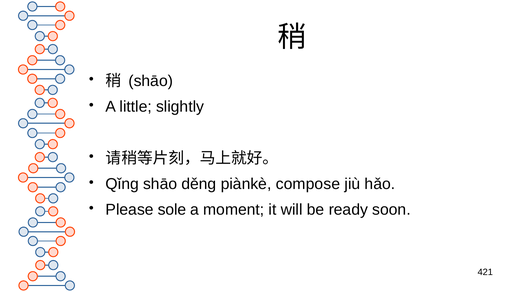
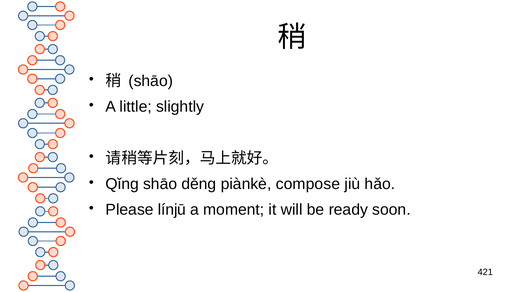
sole: sole -> línjū
